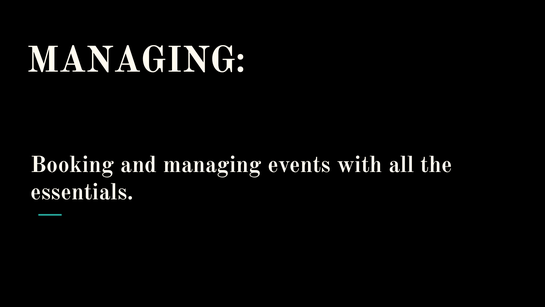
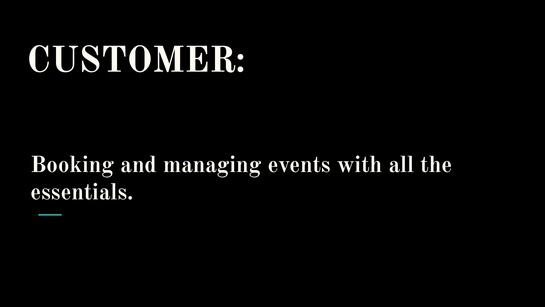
MANAGING at (136, 60): MANAGING -> CUSTOMER
